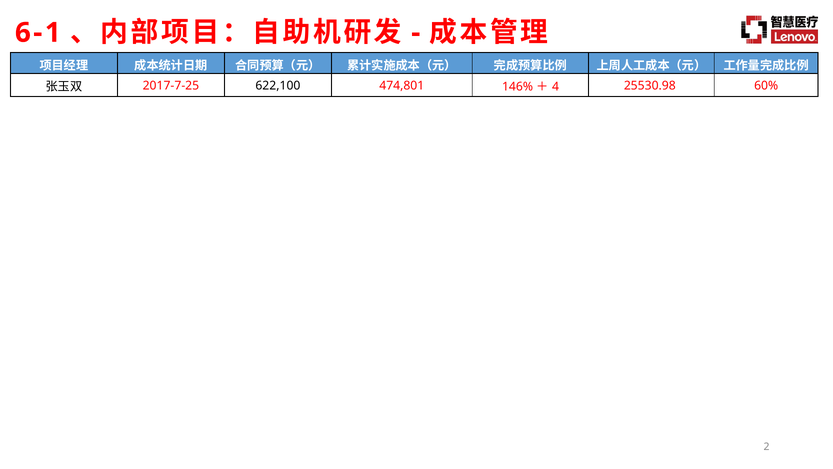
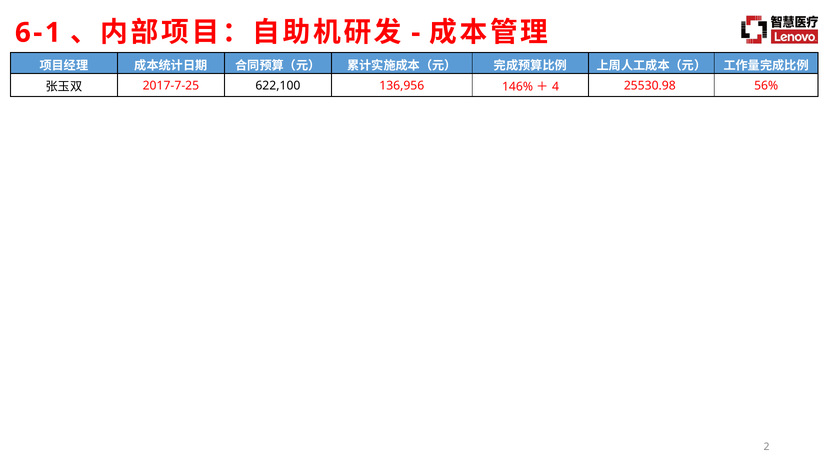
474,801: 474,801 -> 136,956
60%: 60% -> 56%
